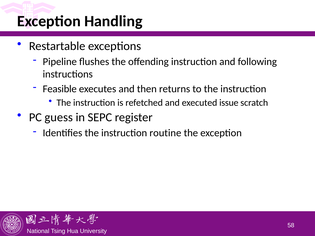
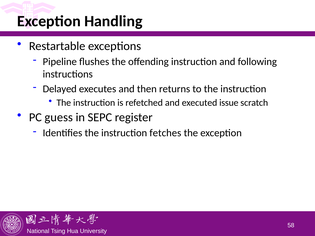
Feasible: Feasible -> Delayed
routine: routine -> fetches
